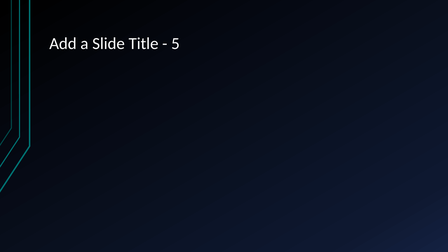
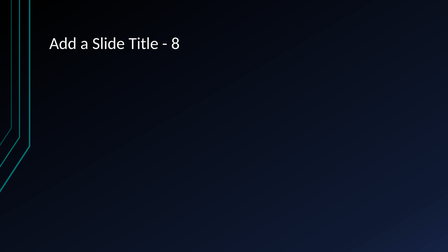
5: 5 -> 8
